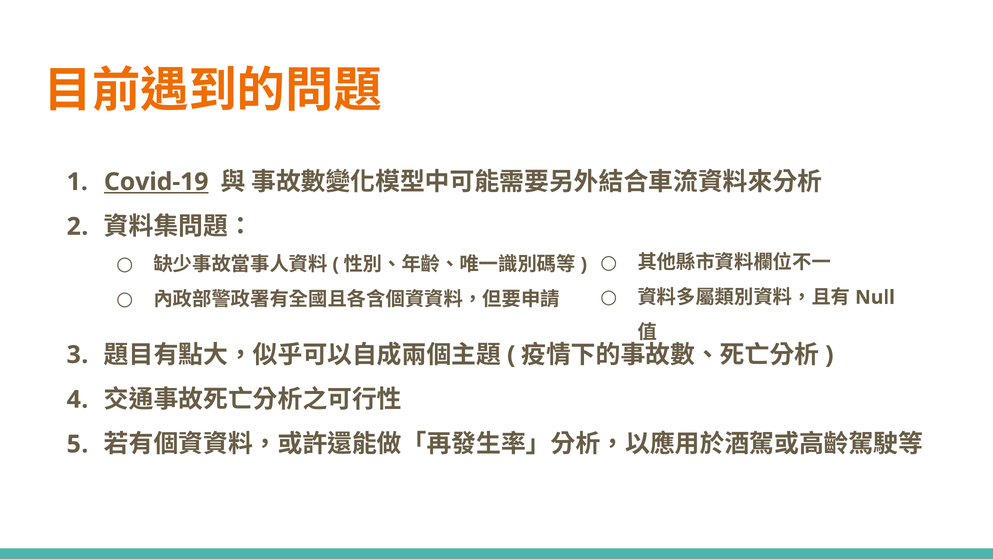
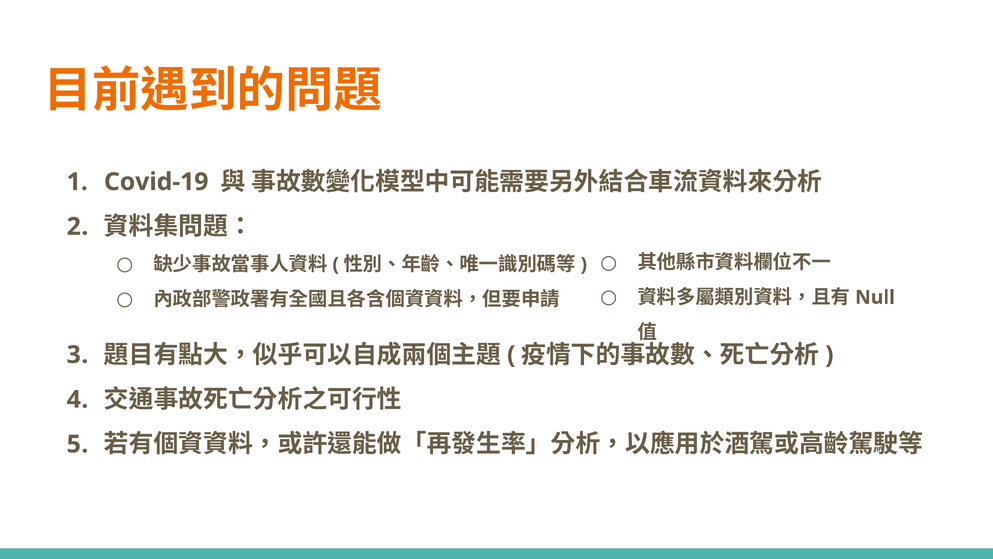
Covid-19 underline: present -> none
